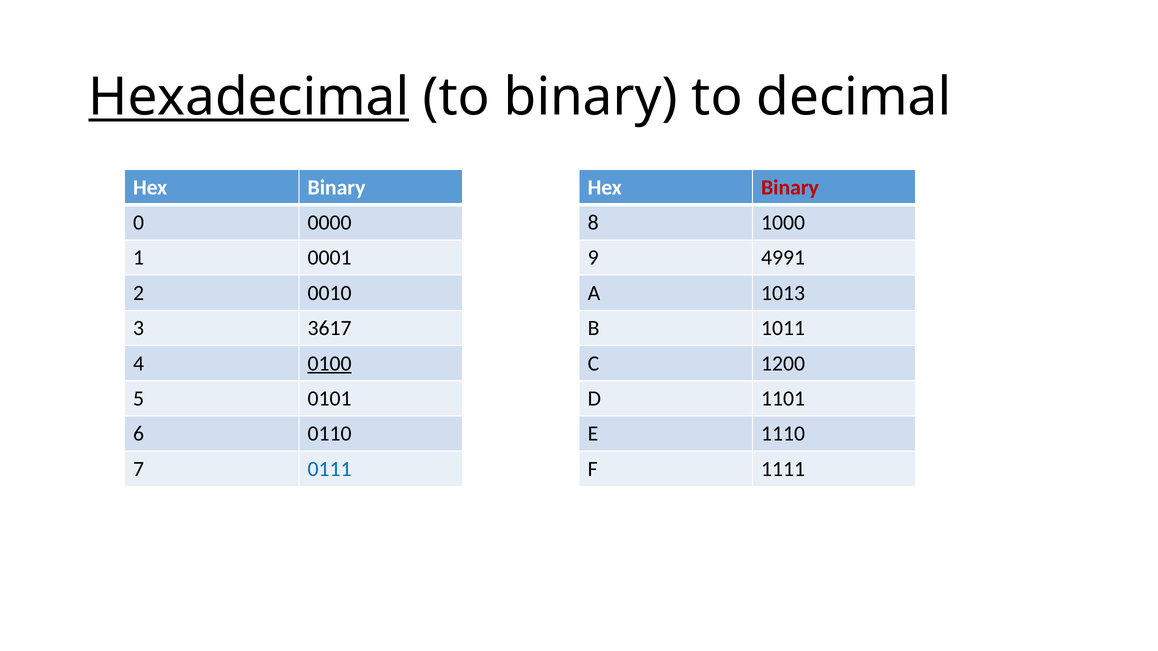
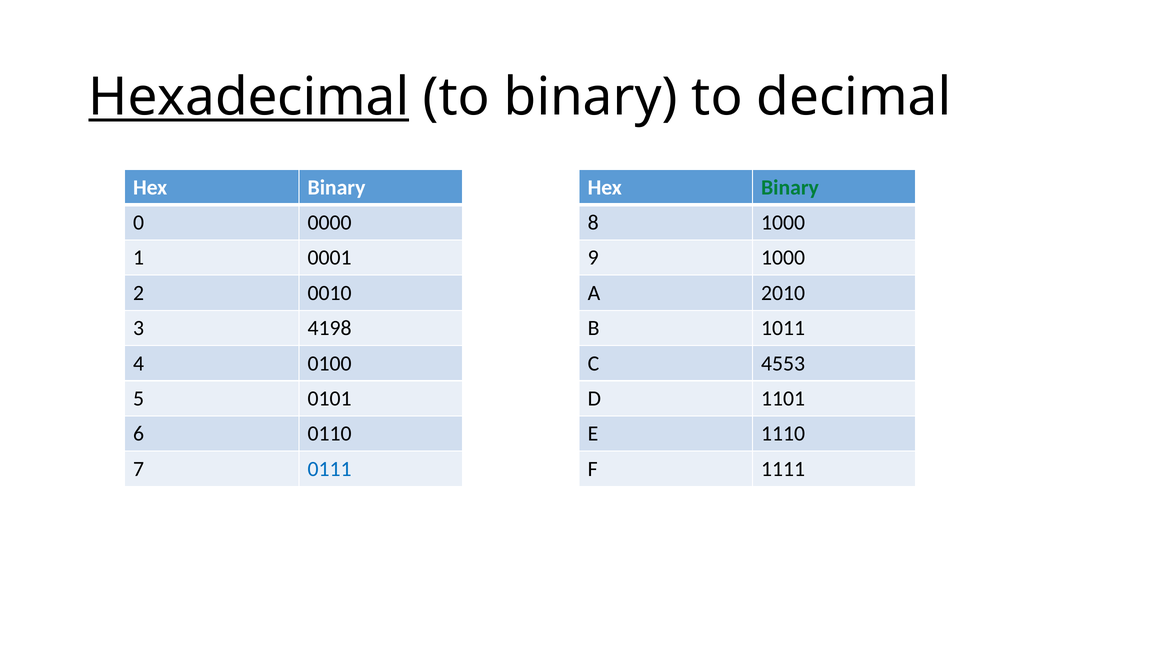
Binary at (790, 188) colour: red -> green
9 4991: 4991 -> 1000
1013: 1013 -> 2010
3617: 3617 -> 4198
0100 underline: present -> none
1200: 1200 -> 4553
